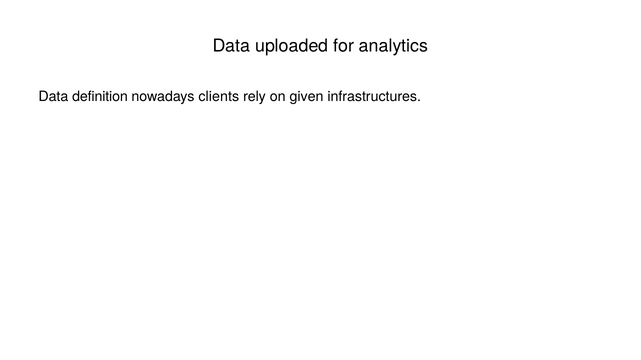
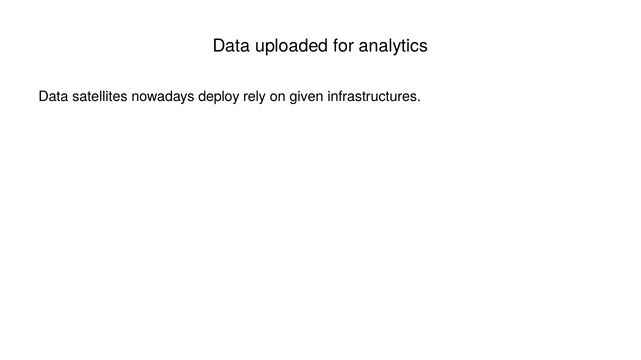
definition: definition -> satellites
clients: clients -> deploy
